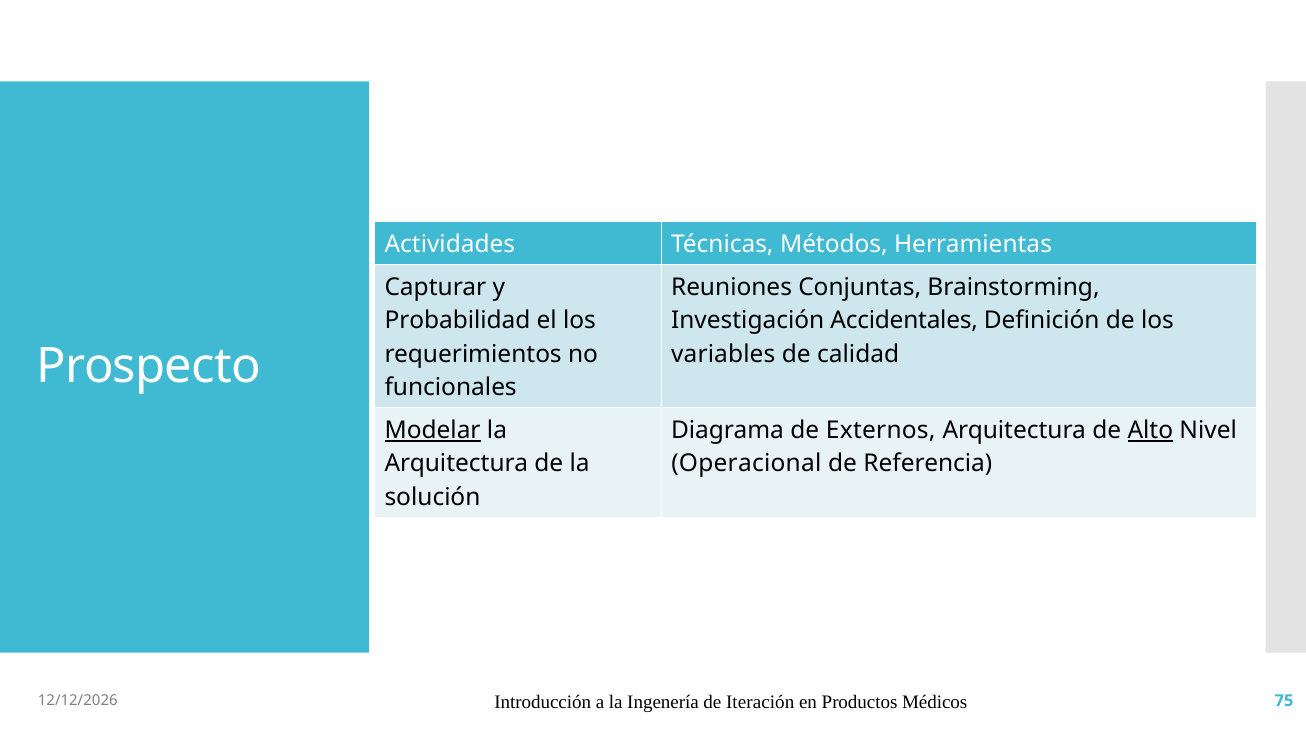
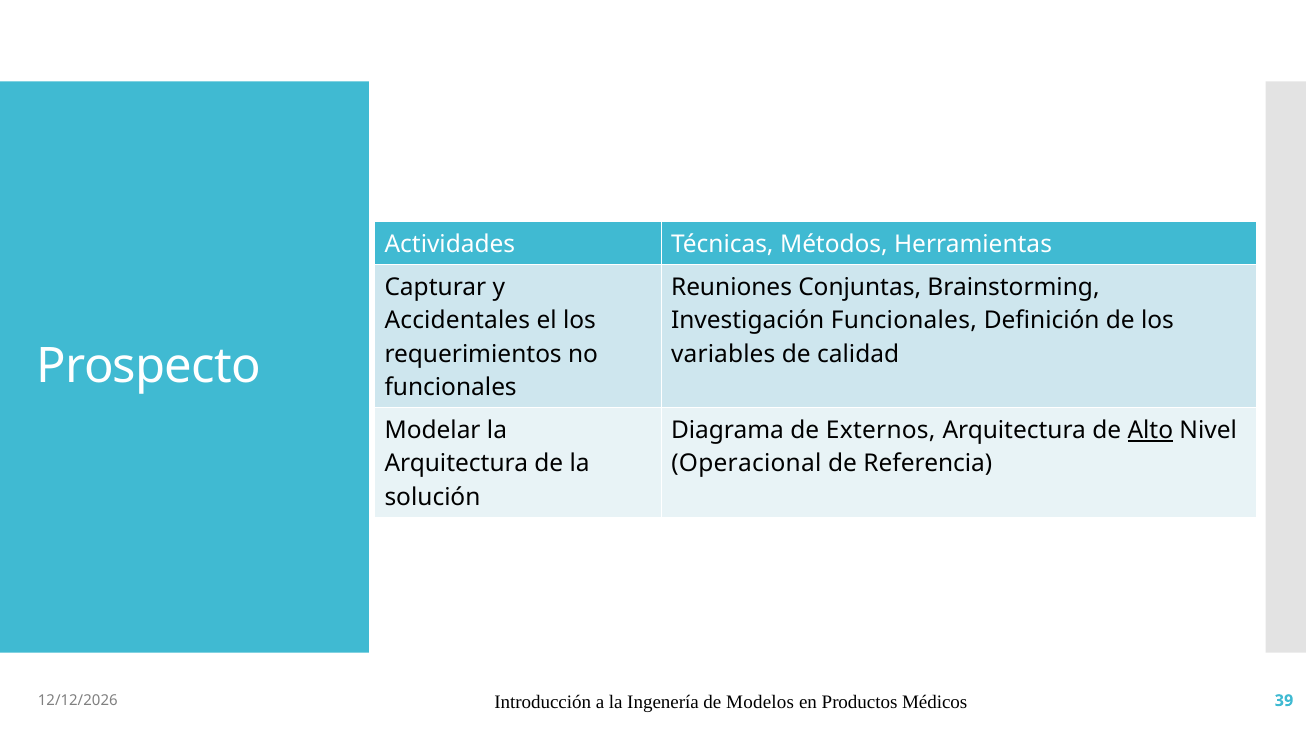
Probabilidad: Probabilidad -> Accidentales
Investigación Accidentales: Accidentales -> Funcionales
Modelar underline: present -> none
Iteración: Iteración -> Modelos
75: 75 -> 39
